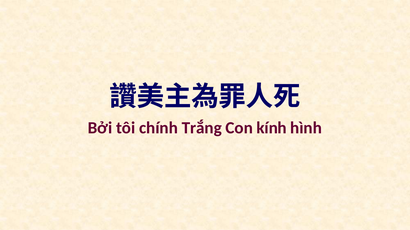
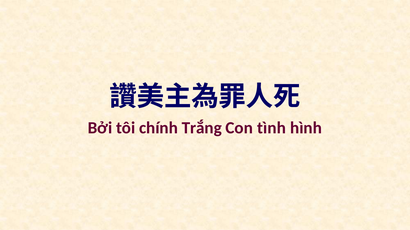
kính: kính -> tình
